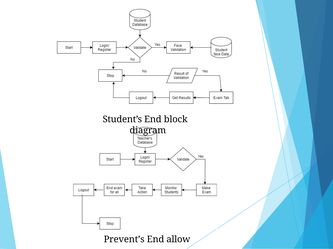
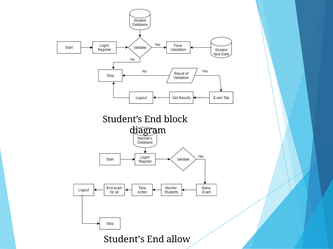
Prevent’s at (124, 240): Prevent’s -> Student’s
